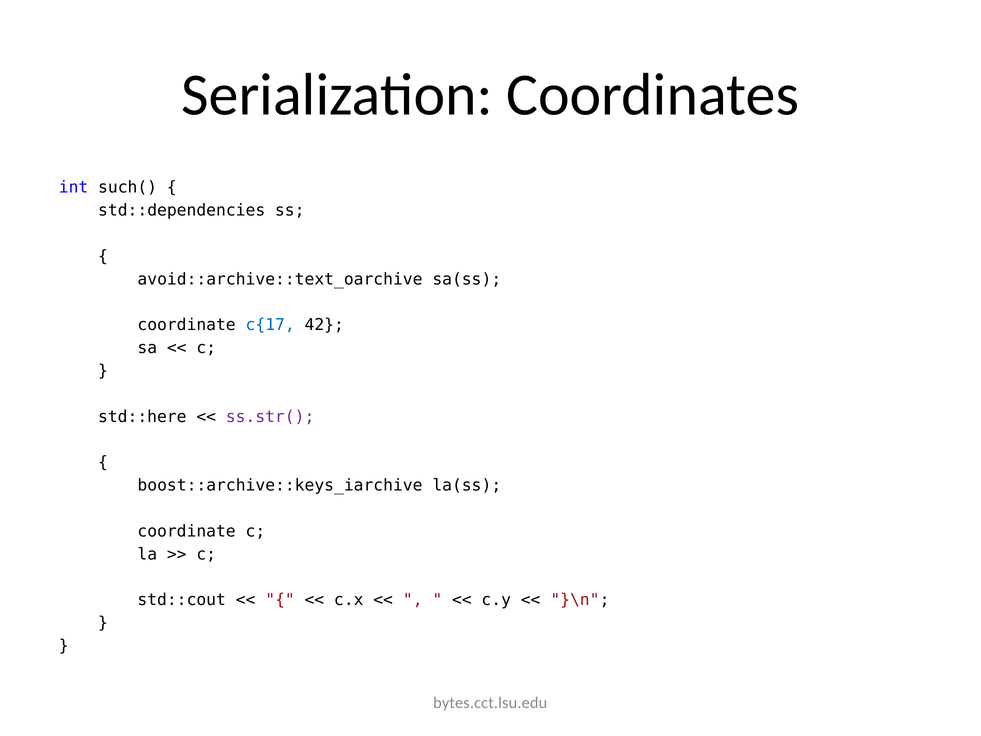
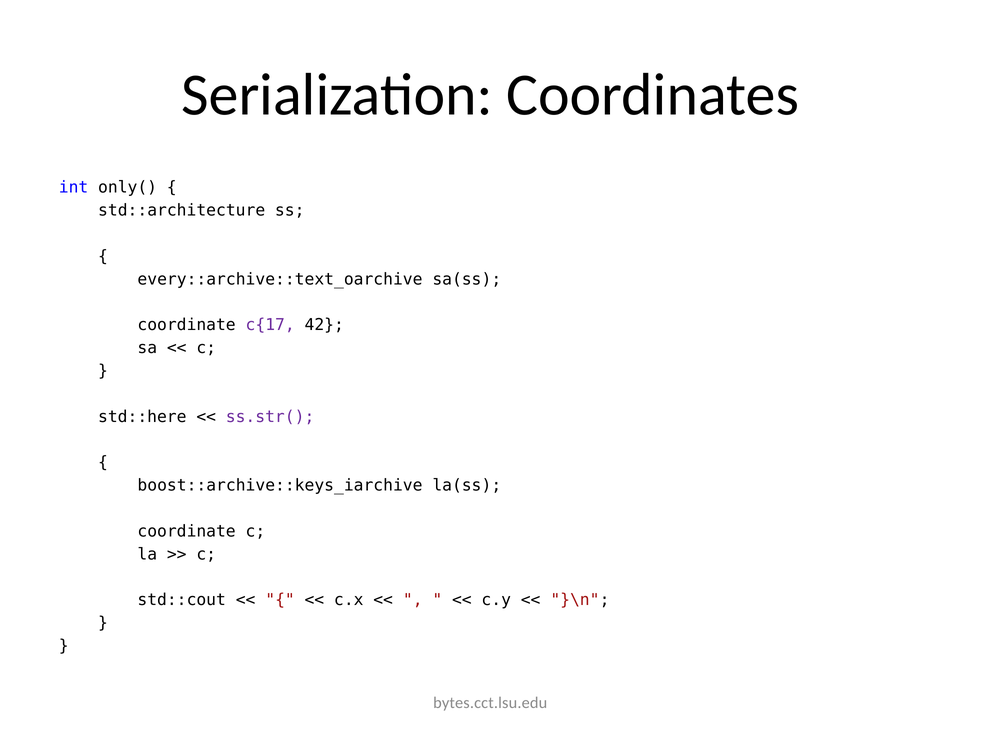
such(: such( -> only(
std::dependencies: std::dependencies -> std::architecture
avoid::archive::text_oarchive: avoid::archive::text_oarchive -> every::archive::text_oarchive
c{17 colour: blue -> purple
